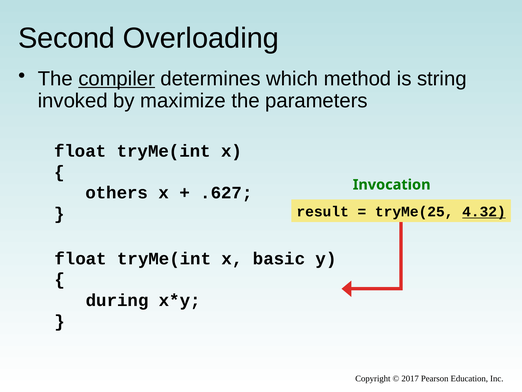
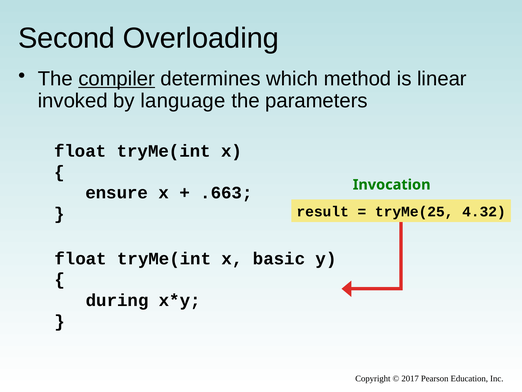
string: string -> linear
maximize: maximize -> language
others: others -> ensure
.627: .627 -> .663
4.32 underline: present -> none
